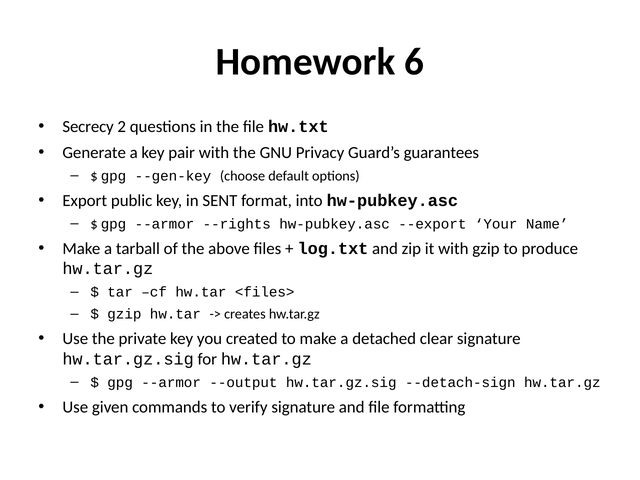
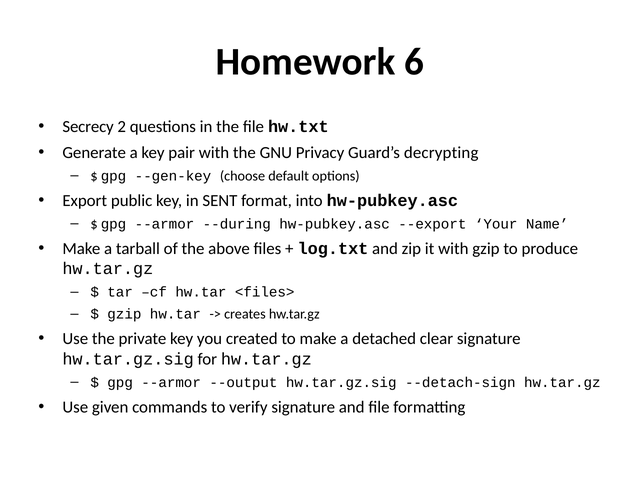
guarantees: guarantees -> decrypting
--rights: --rights -> --during
